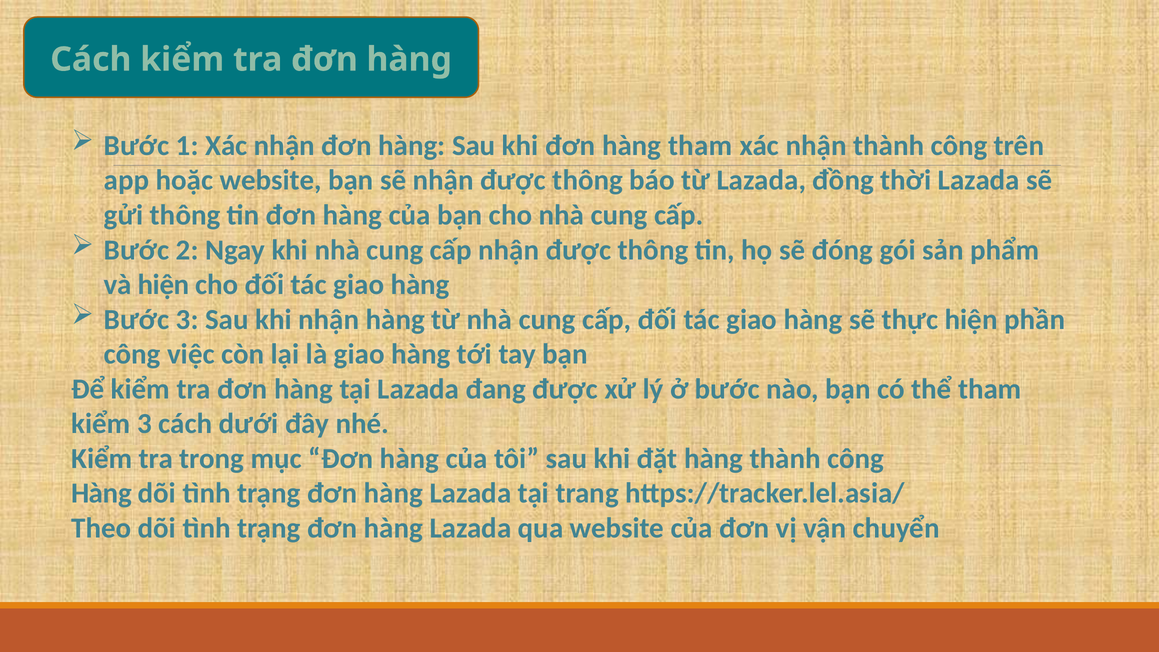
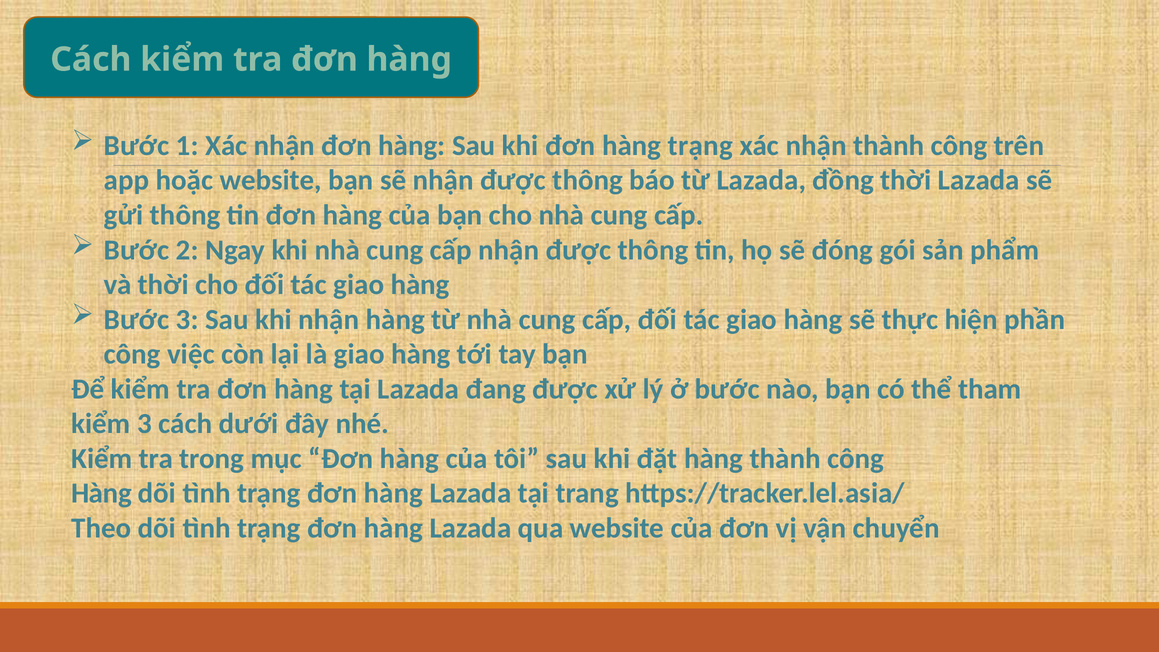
hàng tham: tham -> trạng
và hiện: hiện -> thời
